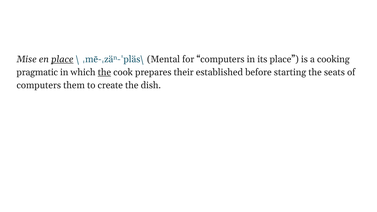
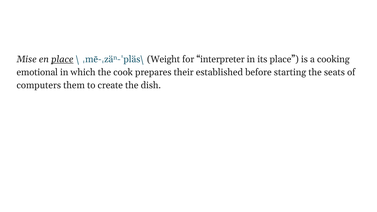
Mental: Mental -> Weight
for computers: computers -> interpreter
pragmatic: pragmatic -> emotional
the at (104, 72) underline: present -> none
